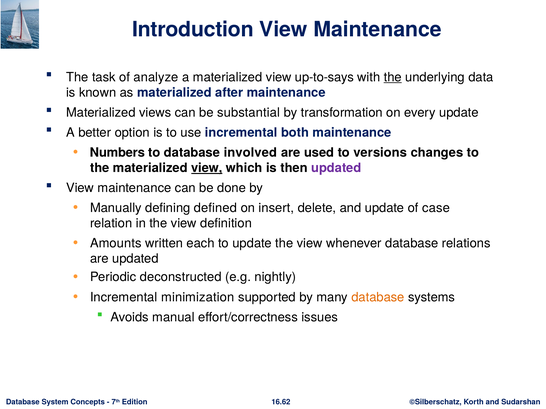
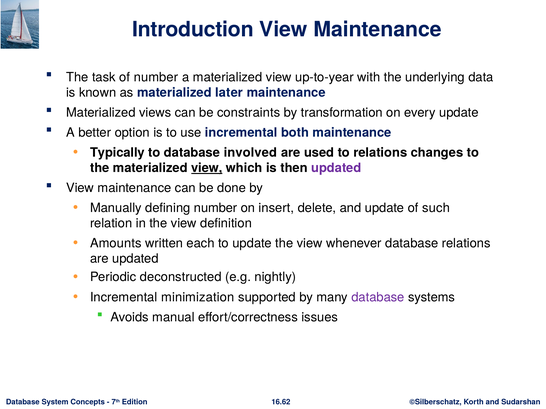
of analyze: analyze -> number
up-to-says: up-to-says -> up-to-year
the at (393, 77) underline: present -> none
after: after -> later
substantial: substantial -> constraints
Numbers: Numbers -> Typically
to versions: versions -> relations
defining defined: defined -> number
case: case -> such
database at (378, 297) colour: orange -> purple
